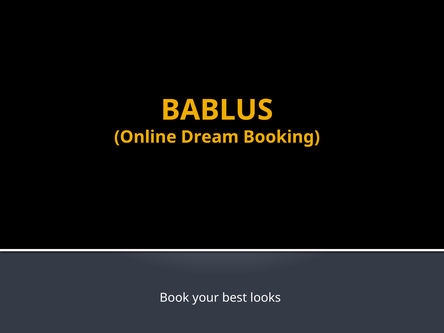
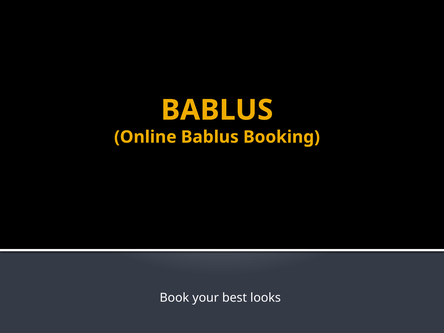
Online Dream: Dream -> Bablus
